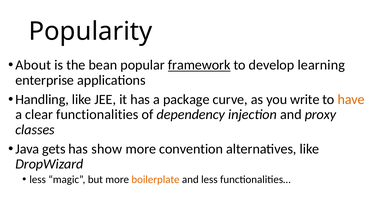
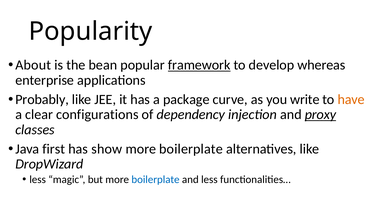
learning: learning -> whereas
Handling: Handling -> Probably
functionalities: functionalities -> configurations
proxy underline: none -> present
gets: gets -> first
convention at (191, 149): convention -> boilerplate
boilerplate at (155, 180) colour: orange -> blue
